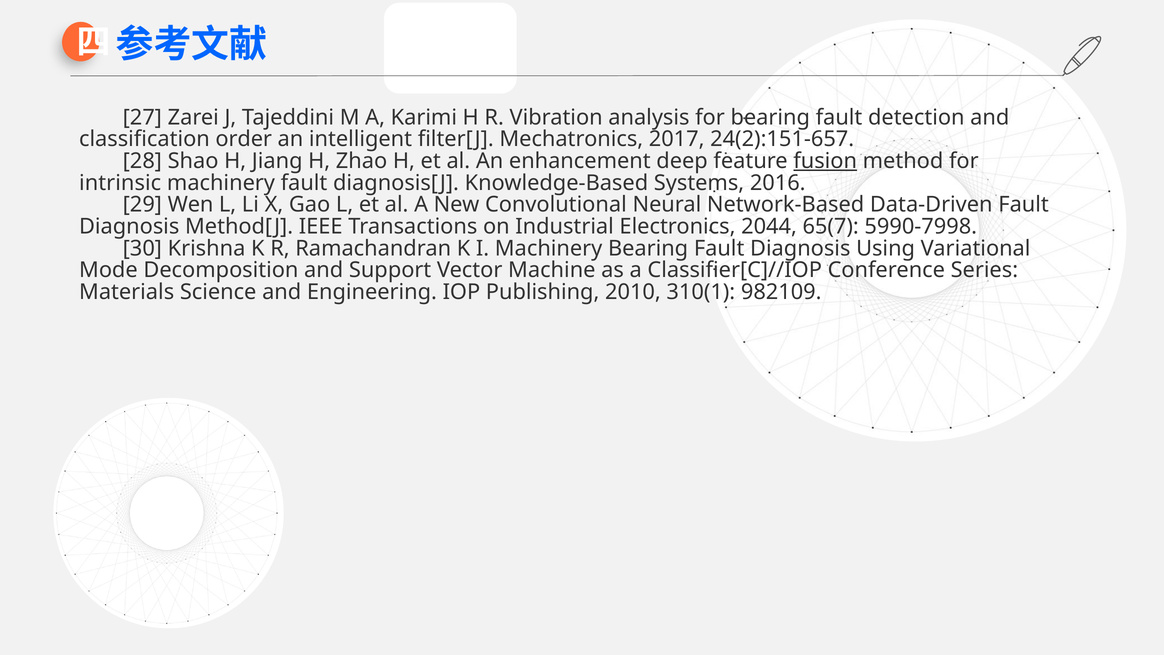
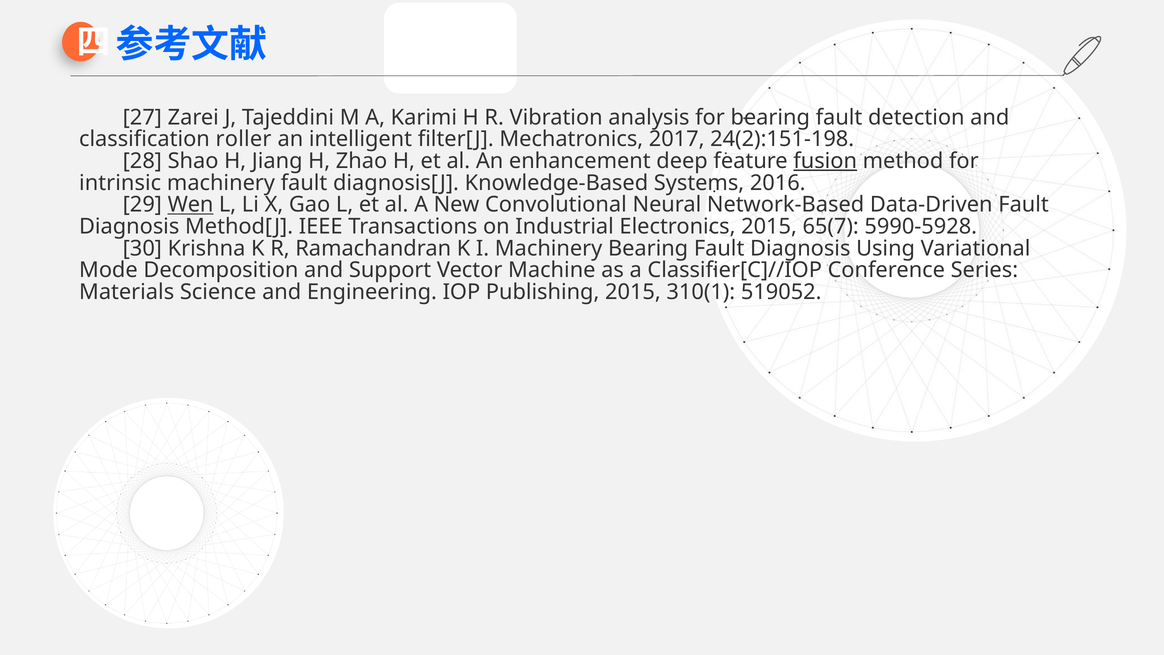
order: order -> roller
24(2):151-657: 24(2):151-657 -> 24(2):151-198
Wen underline: none -> present
Electronics 2044: 2044 -> 2015
5990-7998: 5990-7998 -> 5990-5928
Publishing 2010: 2010 -> 2015
982109: 982109 -> 519052
